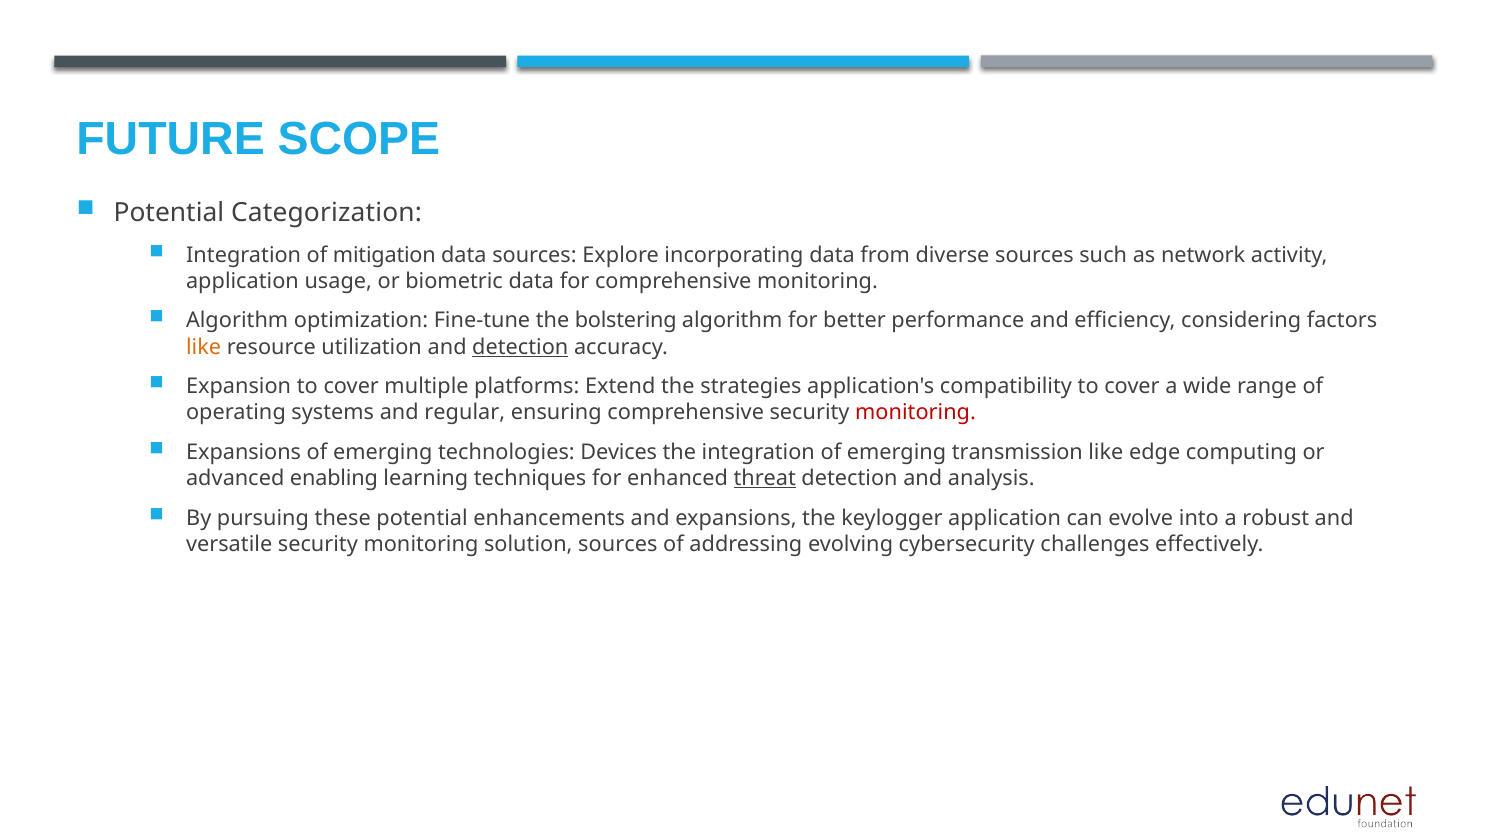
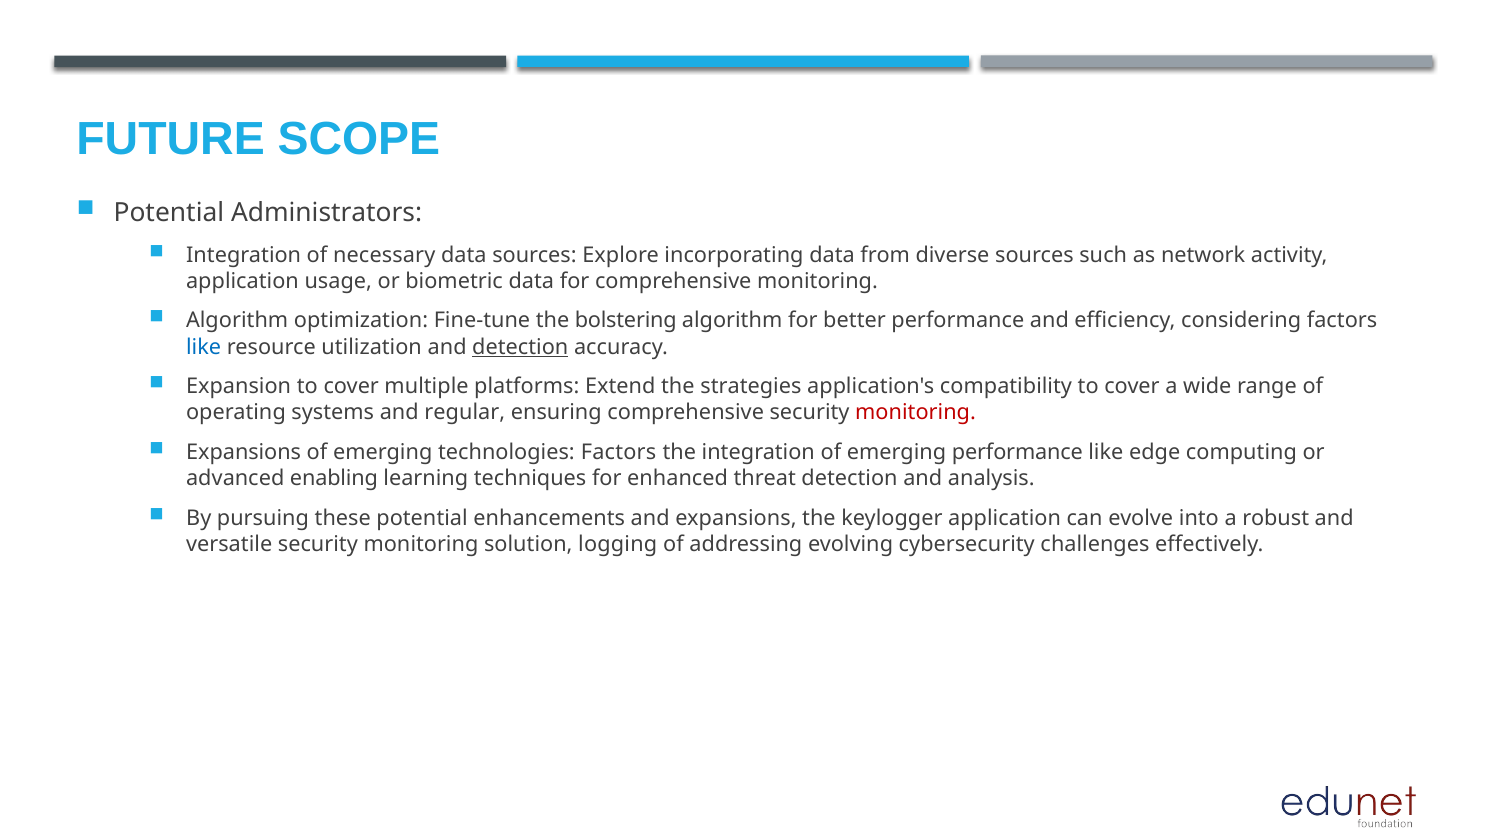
Categorization: Categorization -> Administrators
mitigation: mitigation -> necessary
like at (204, 347) colour: orange -> blue
technologies Devices: Devices -> Factors
emerging transmission: transmission -> performance
threat underline: present -> none
solution sources: sources -> logging
